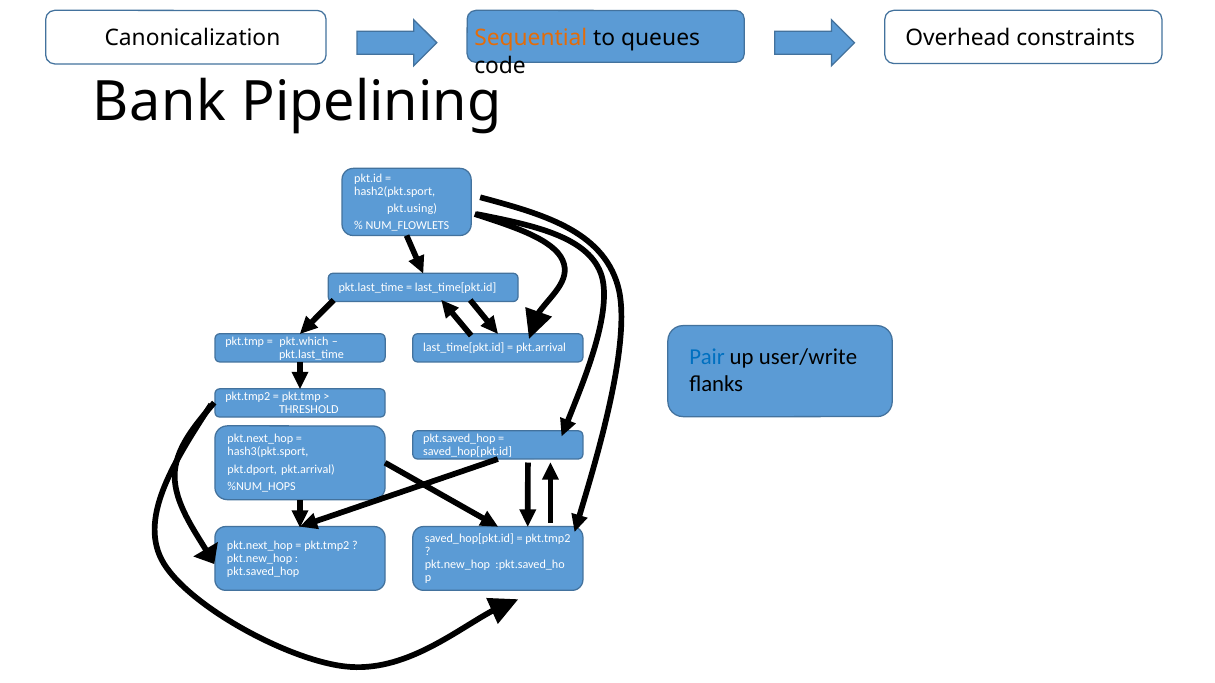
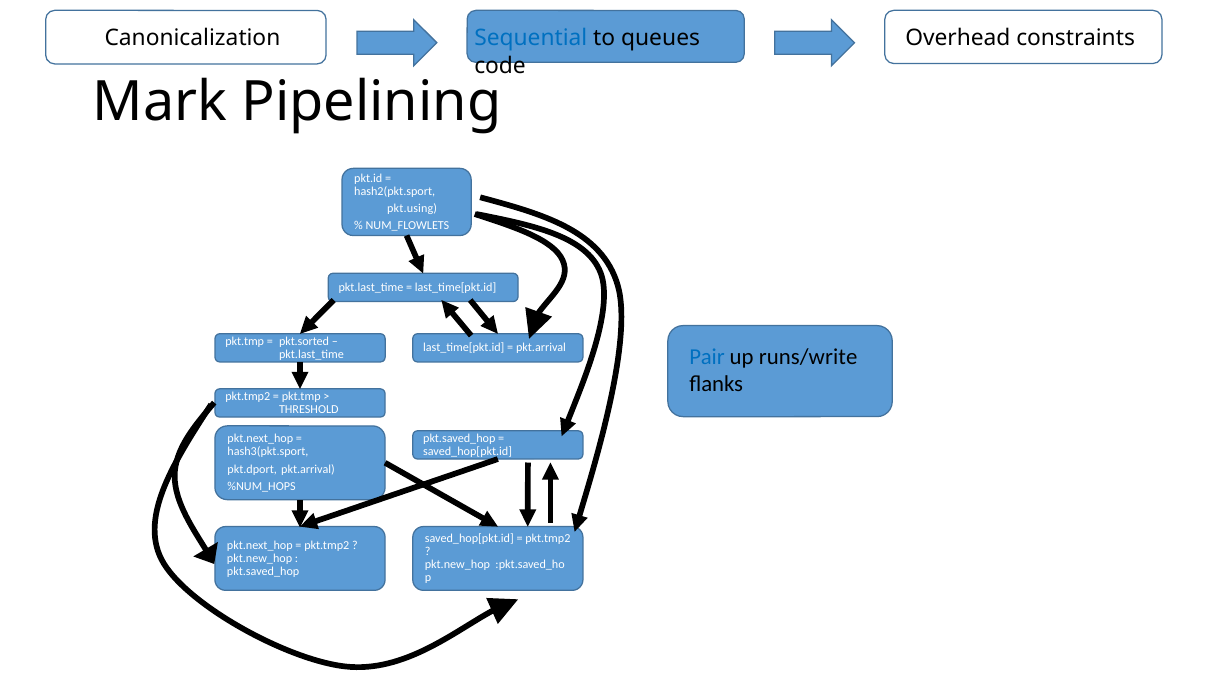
Sequential colour: orange -> blue
Bank: Bank -> Mark
pkt.which: pkt.which -> pkt.sorted
user/write: user/write -> runs/write
